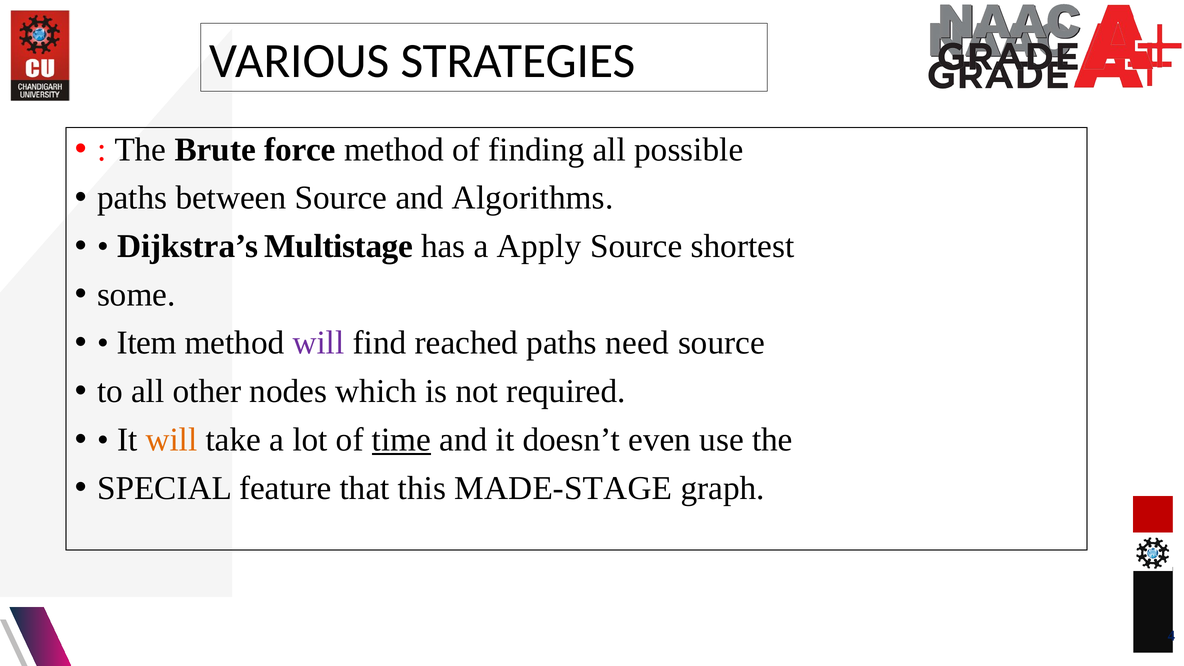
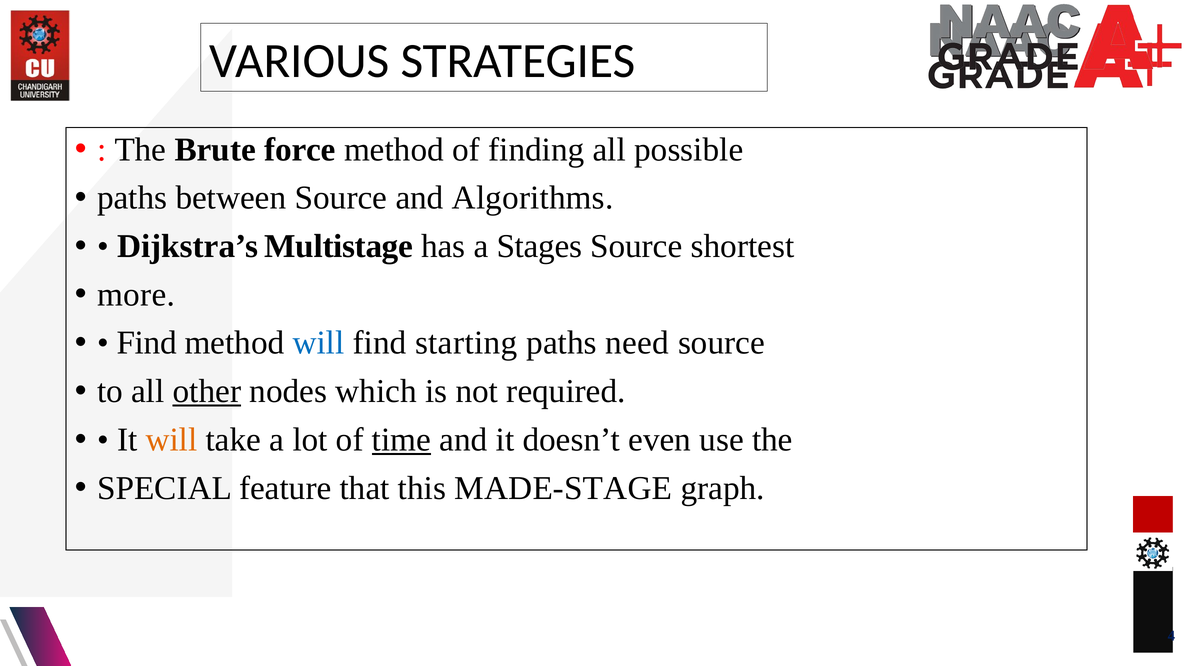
Apply: Apply -> Stages
some: some -> more
Item at (147, 343): Item -> Find
will at (319, 343) colour: purple -> blue
reached: reached -> starting
other underline: none -> present
